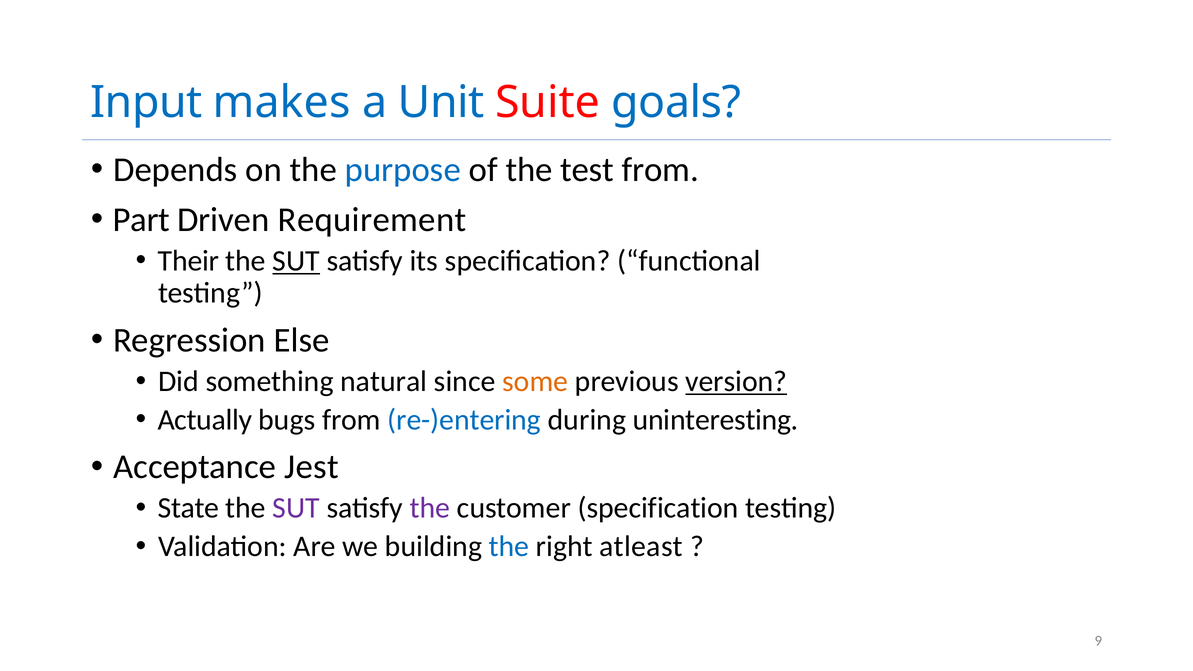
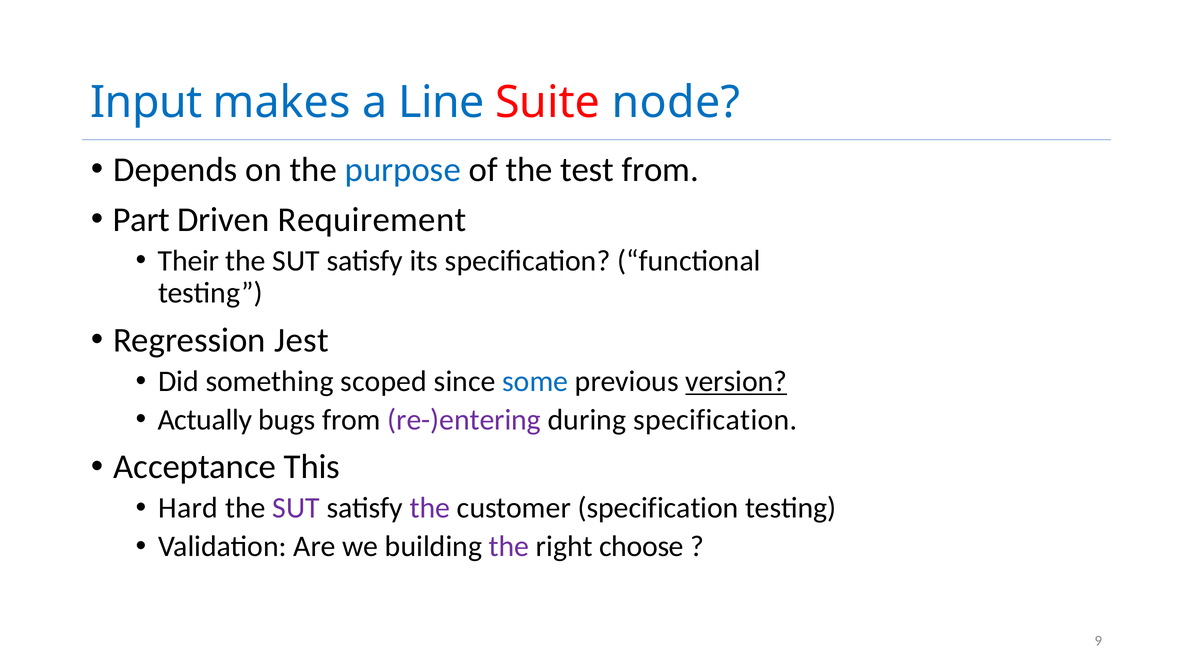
Unit: Unit -> Line
goals: goals -> node
SUT at (296, 261) underline: present -> none
Else: Else -> Jest
natural: natural -> scoped
some colour: orange -> blue
re-)entering colour: blue -> purple
during uninteresting: uninteresting -> specification
Jest: Jest -> This
State: State -> Hard
the at (509, 547) colour: blue -> purple
atleast: atleast -> choose
